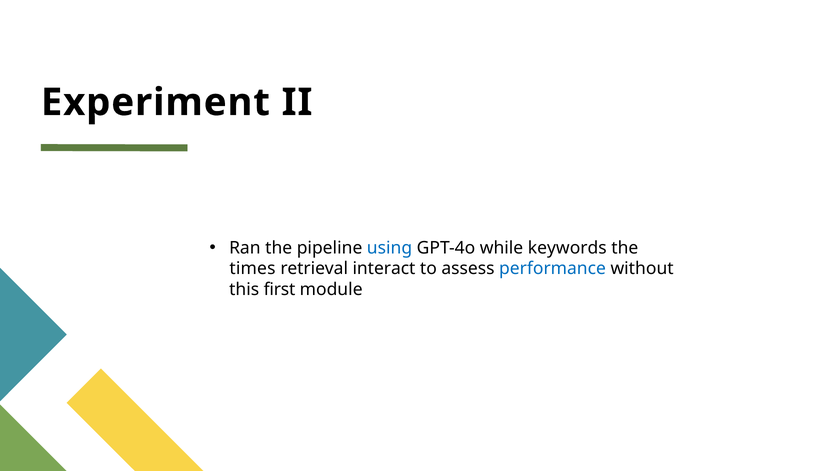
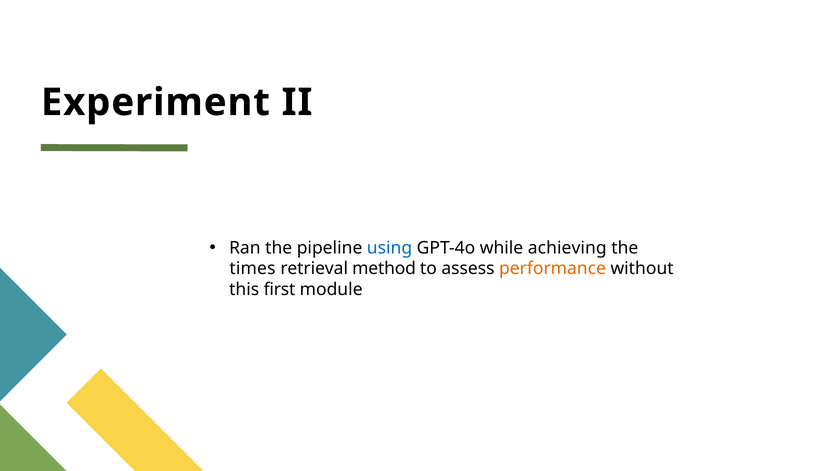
keywords: keywords -> achieving
interact: interact -> method
performance colour: blue -> orange
